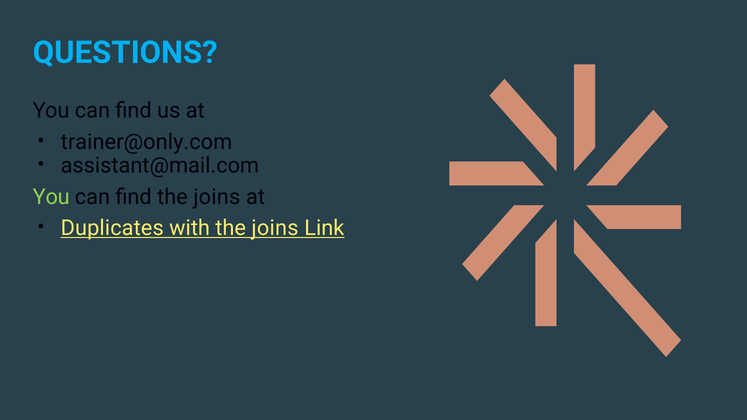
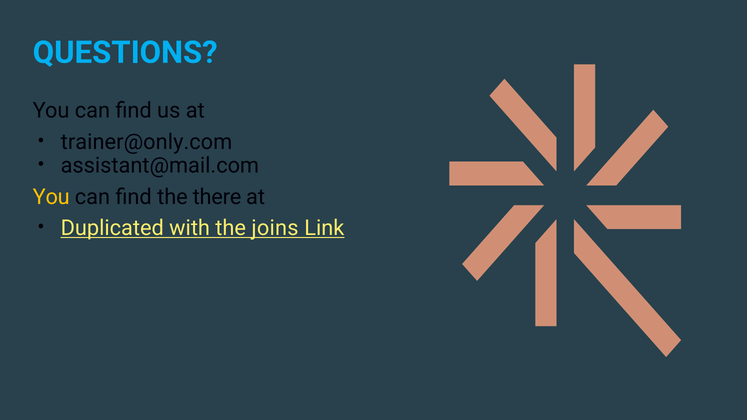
You at (51, 197) colour: light green -> yellow
find the joins: joins -> there
Duplicates: Duplicates -> Duplicated
